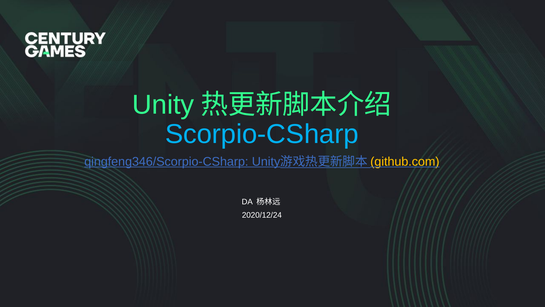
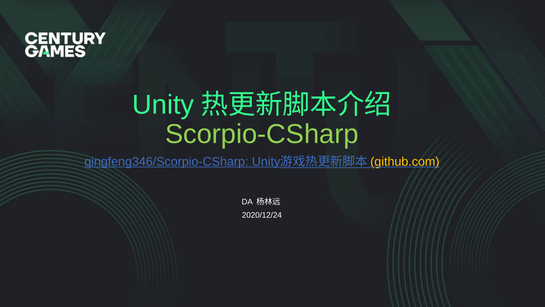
Scorpio-CSharp colour: light blue -> light green
